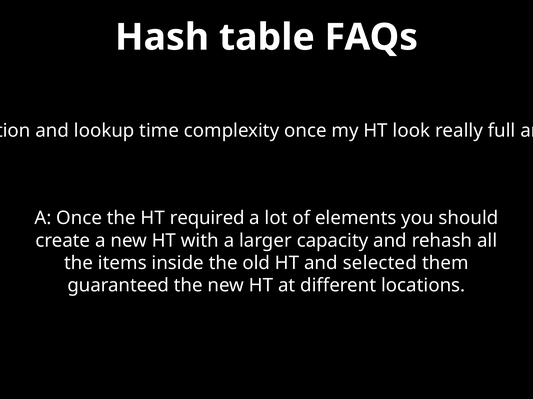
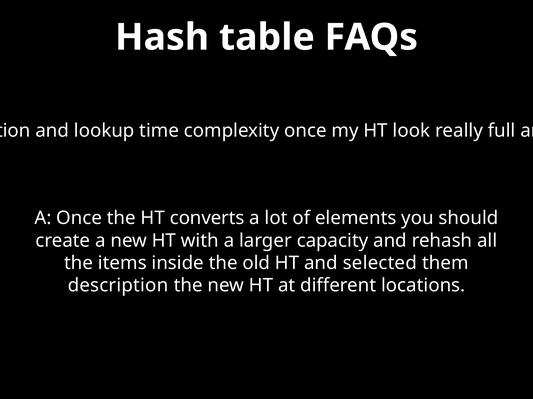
required: required -> converts
guaranteed: guaranteed -> description
